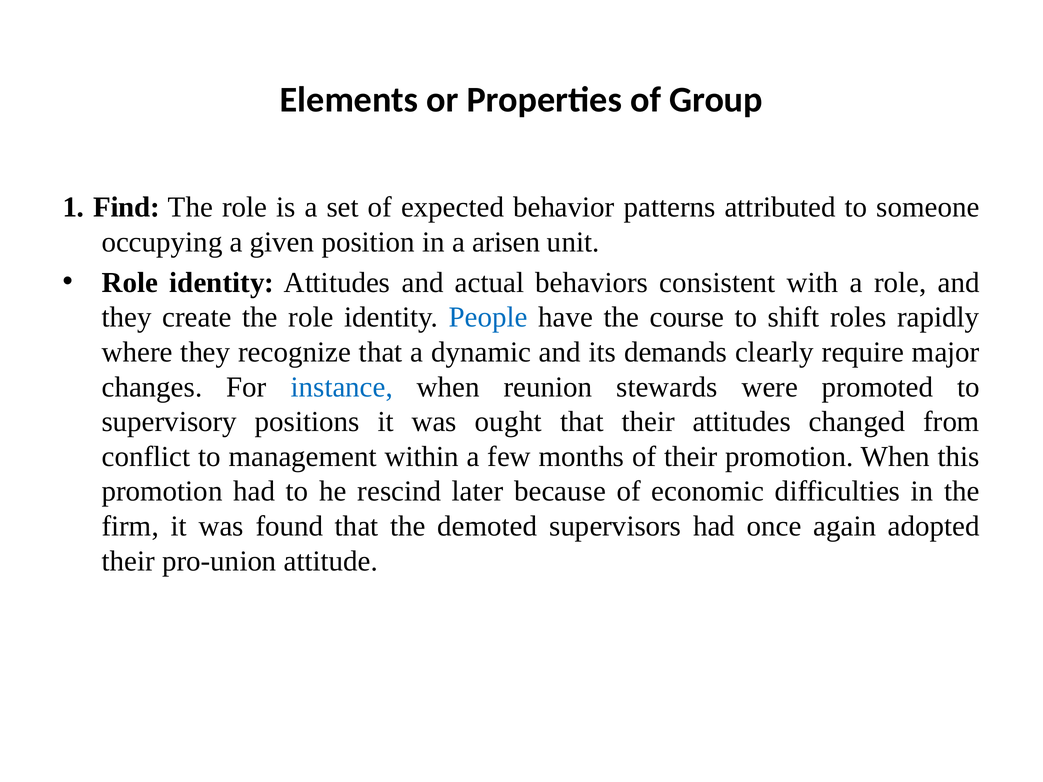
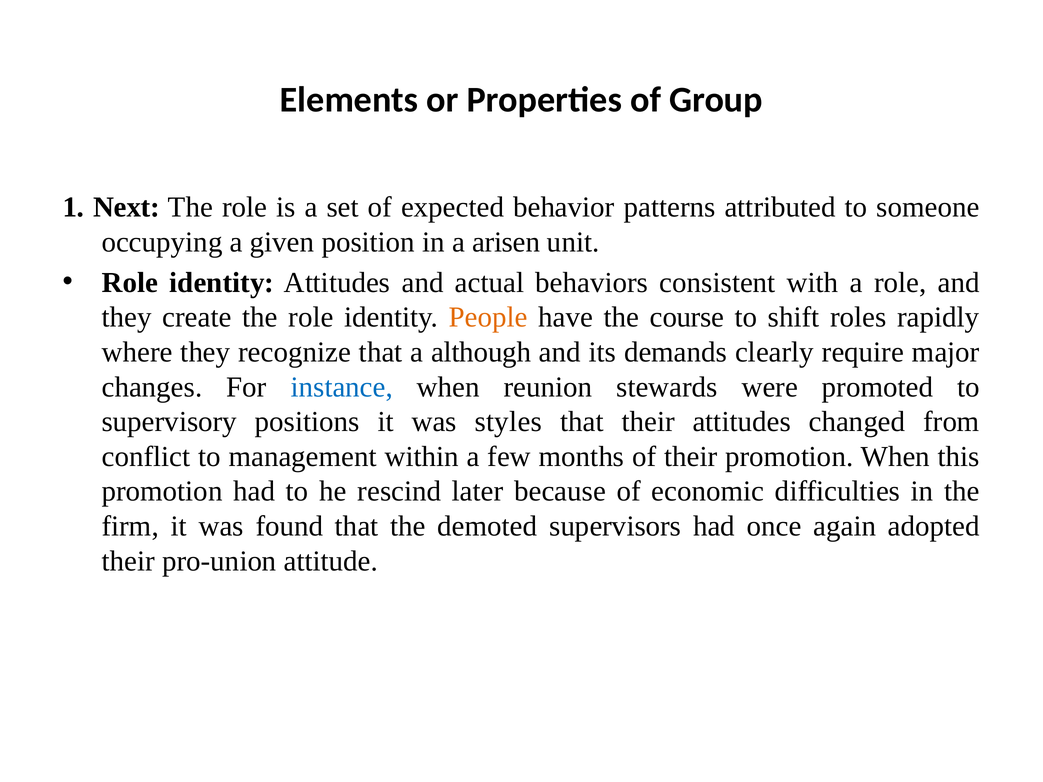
Find: Find -> Next
People colour: blue -> orange
dynamic: dynamic -> although
ought: ought -> styles
